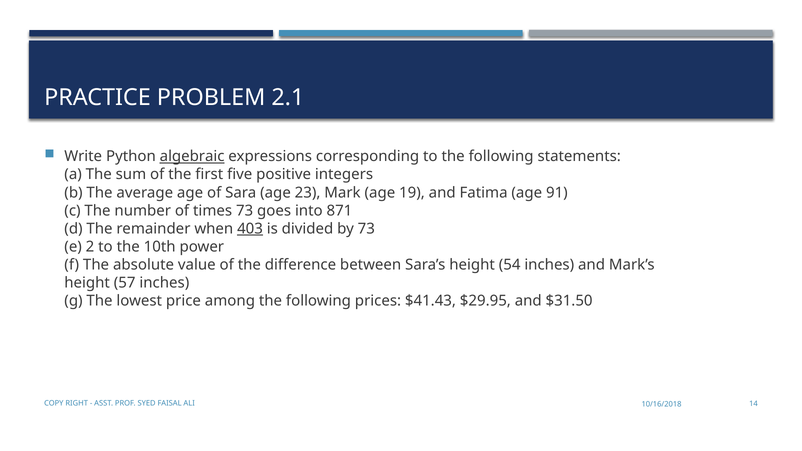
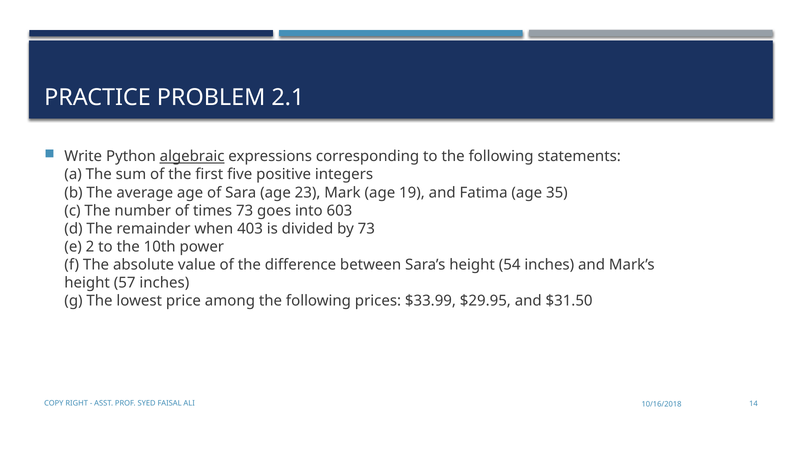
91: 91 -> 35
871: 871 -> 603
403 underline: present -> none
$41.43: $41.43 -> $33.99
